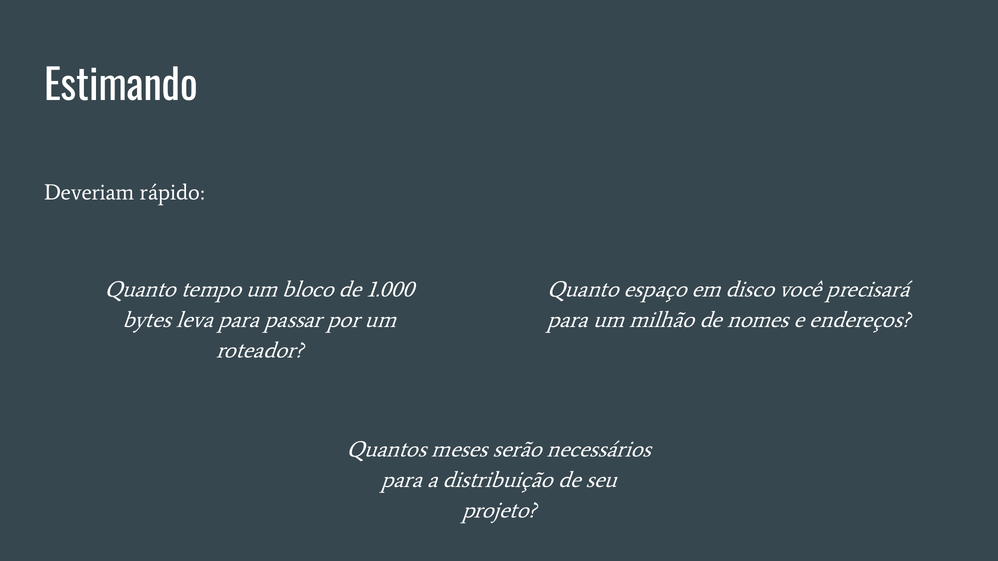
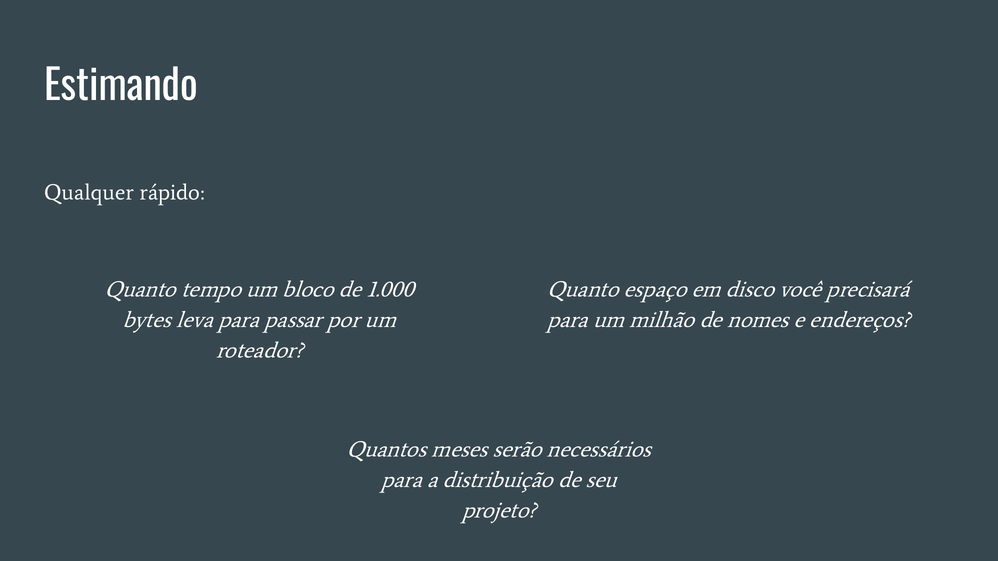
Deveriam: Deveriam -> Qualquer
